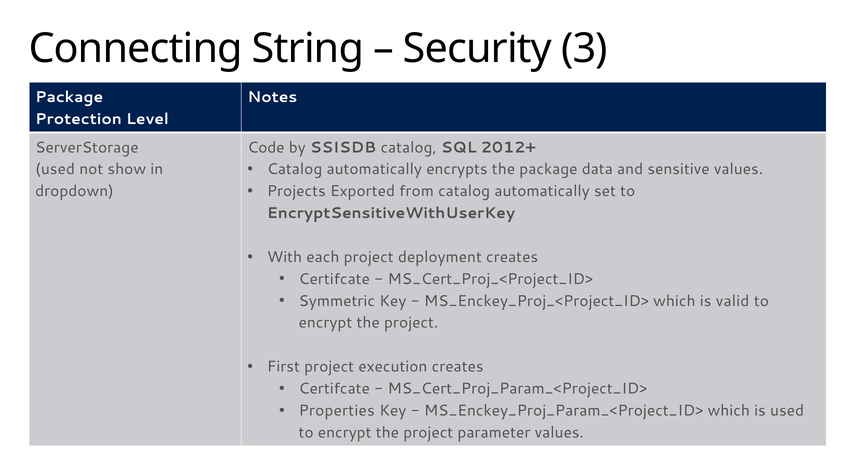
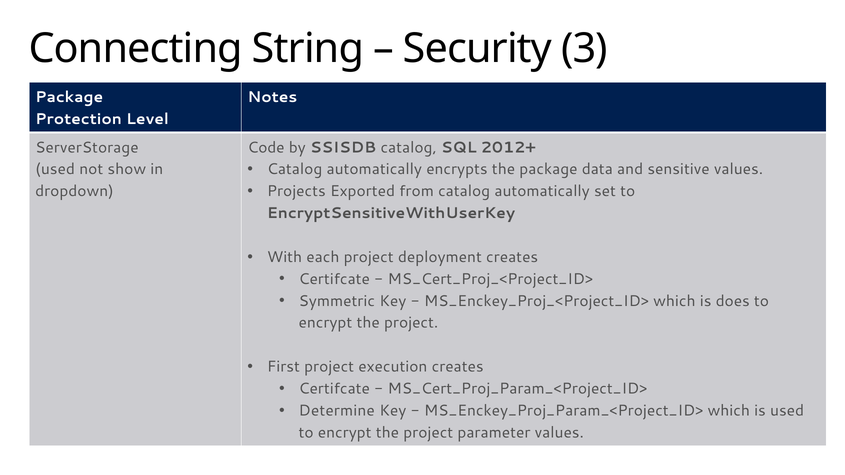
valid: valid -> does
Properties: Properties -> Determine
